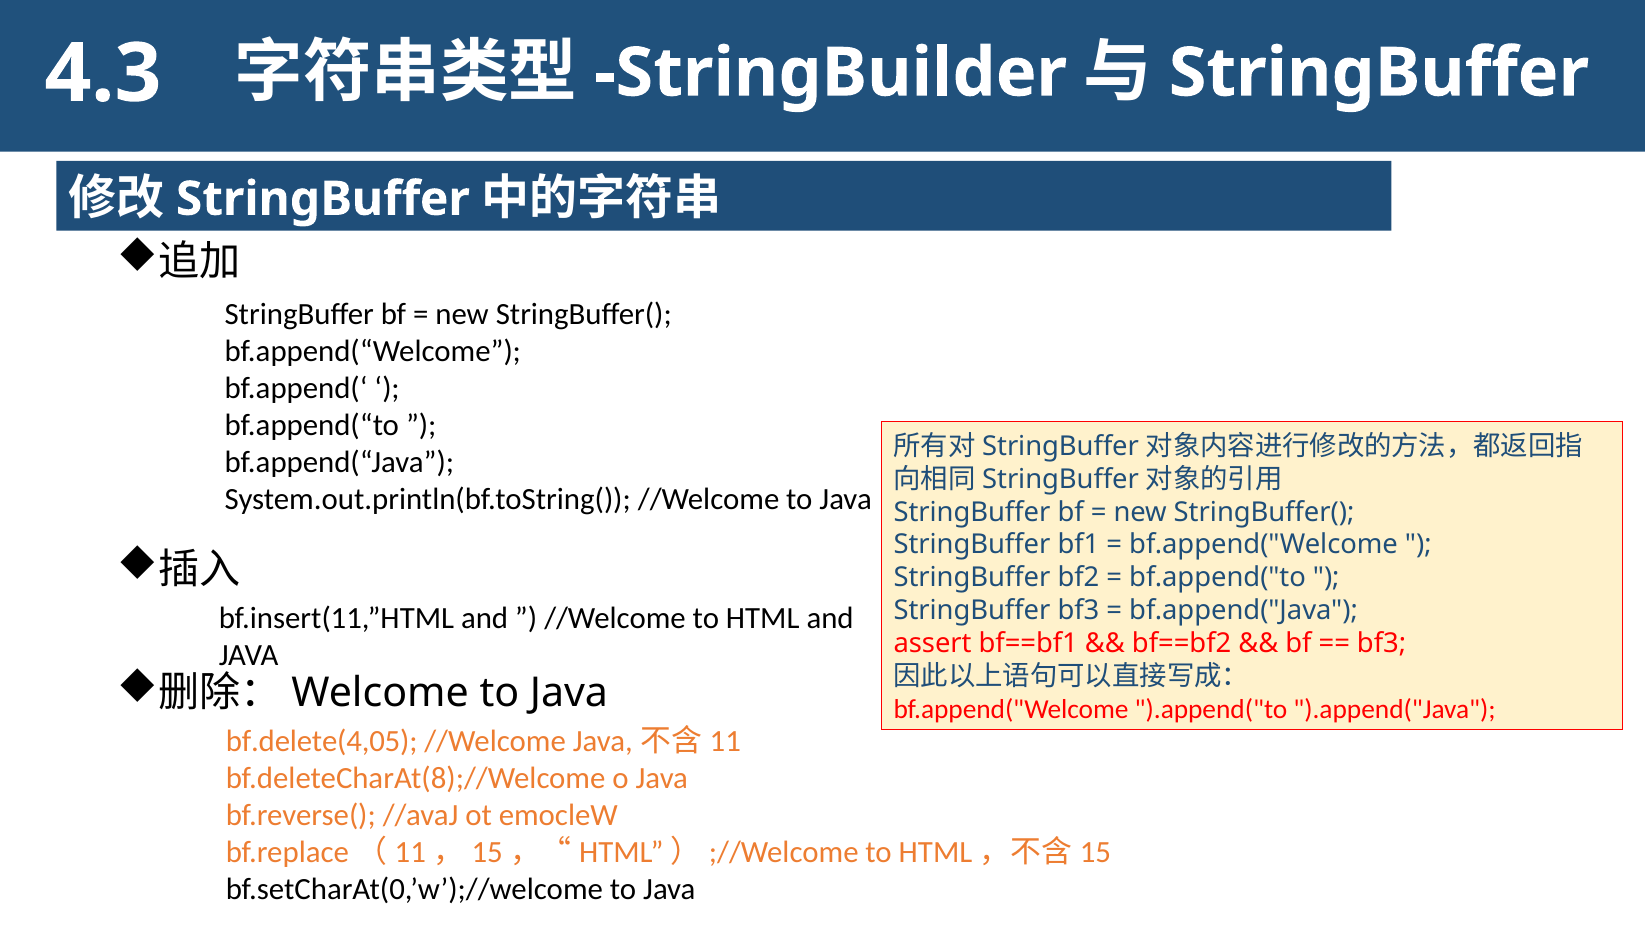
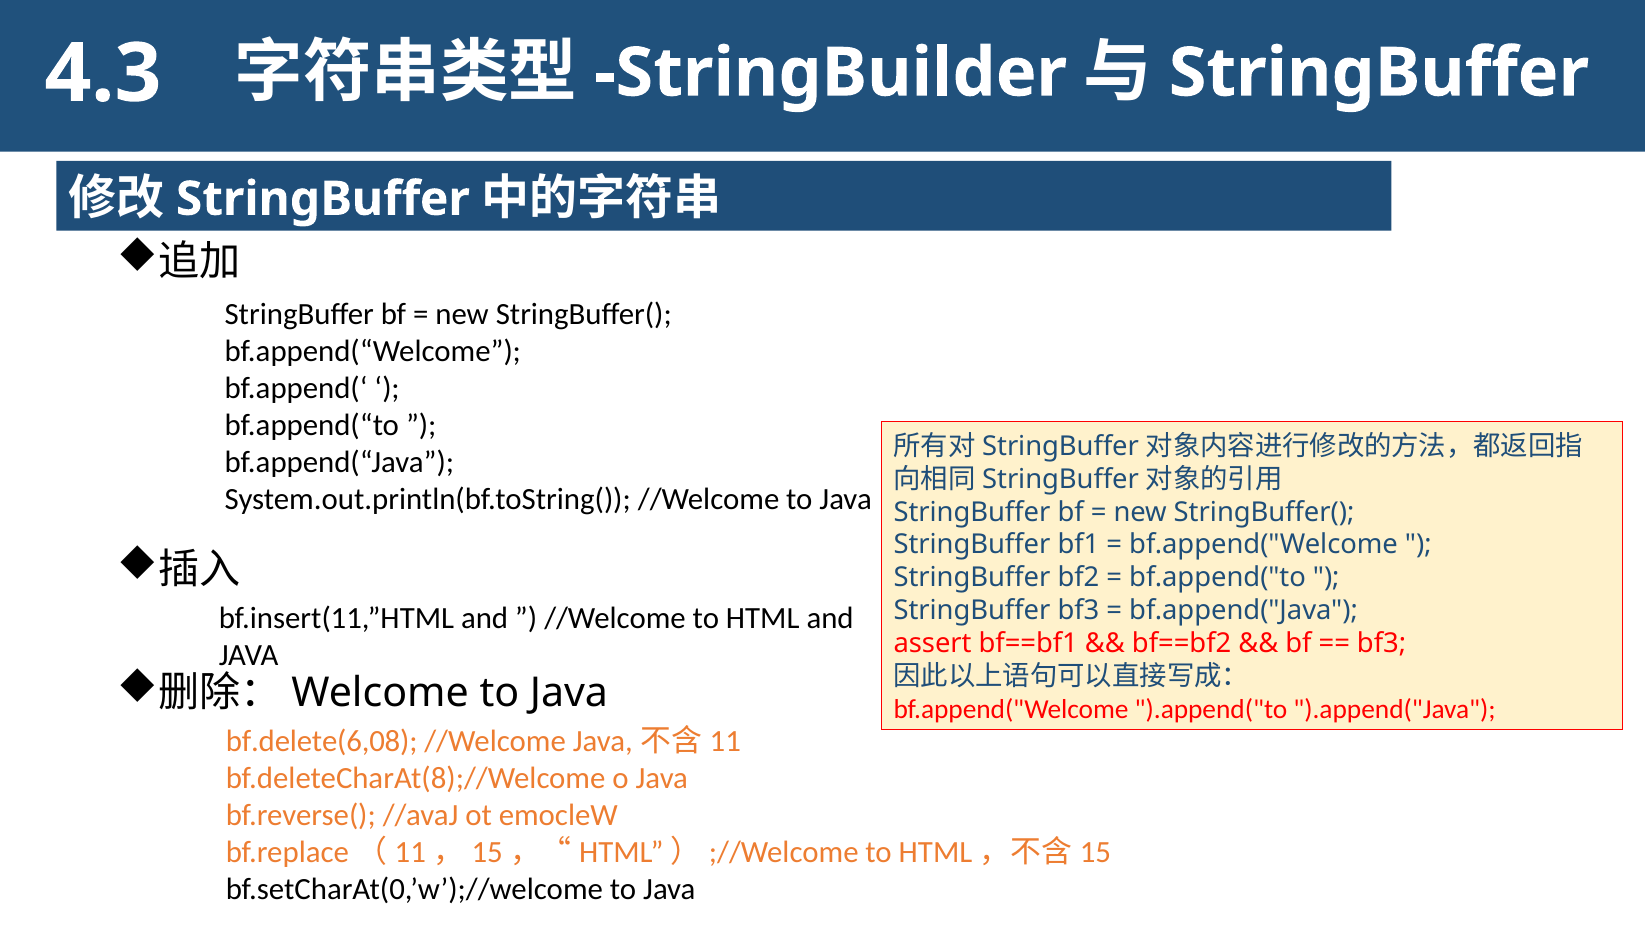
bf.delete(4,05: bf.delete(4,05 -> bf.delete(6,08
